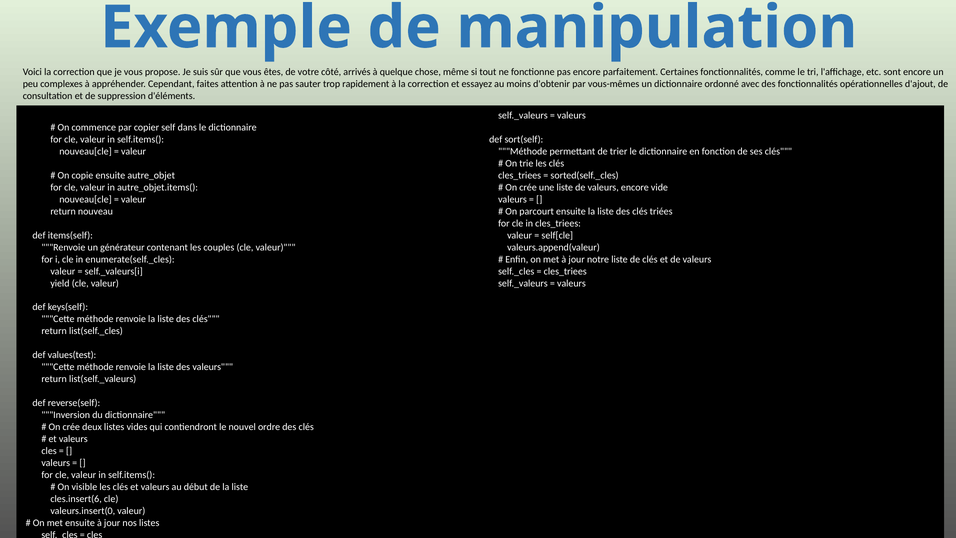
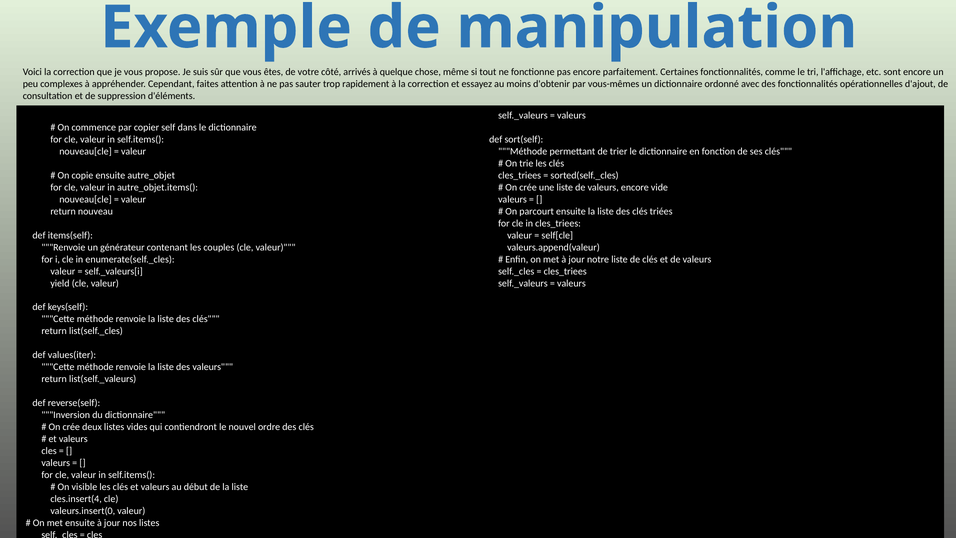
values(test: values(test -> values(iter
cles.insert(6: cles.insert(6 -> cles.insert(4
